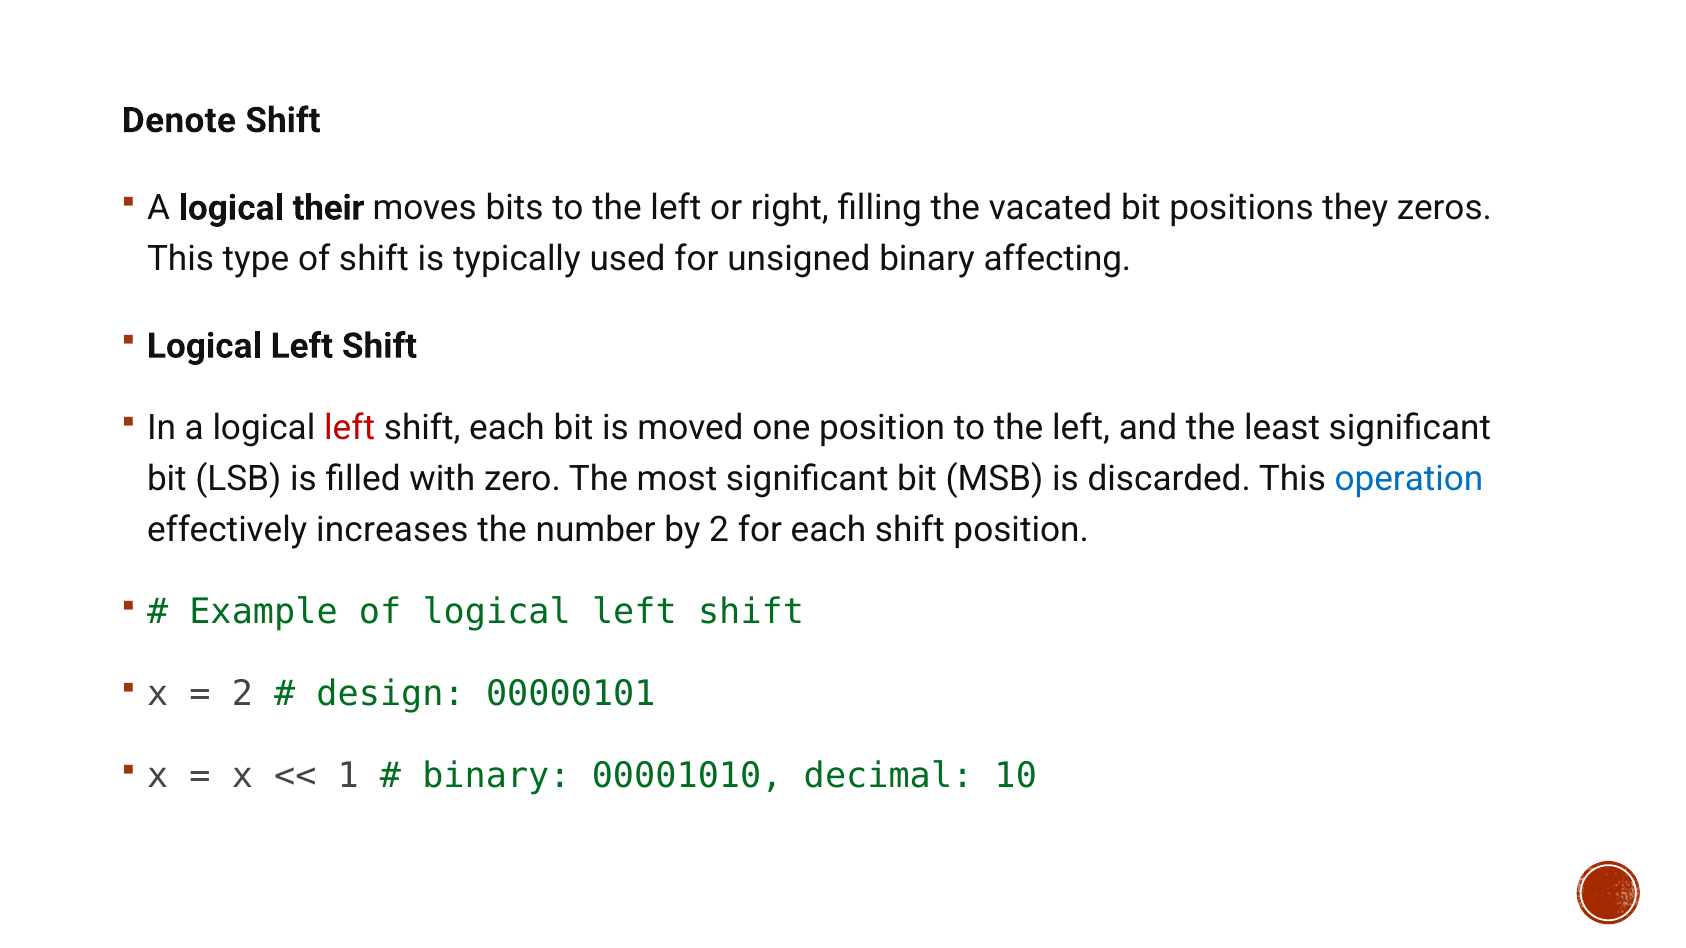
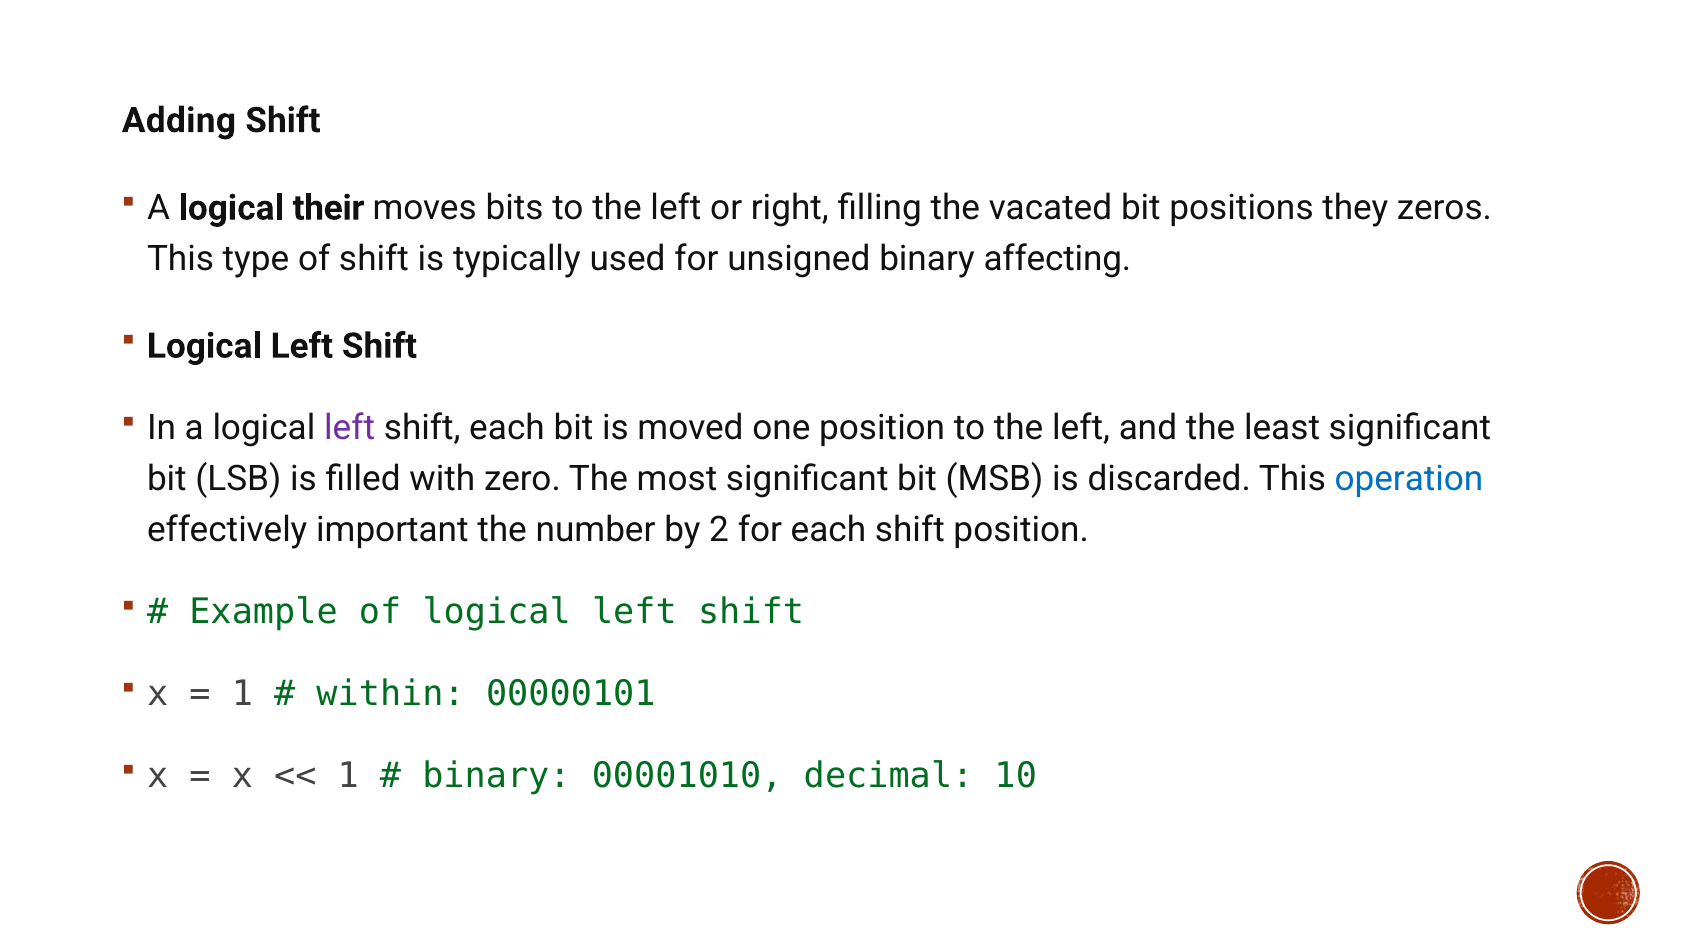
Denote: Denote -> Adding
left at (350, 428) colour: red -> purple
increases: increases -> important
2 at (242, 694): 2 -> 1
design: design -> within
